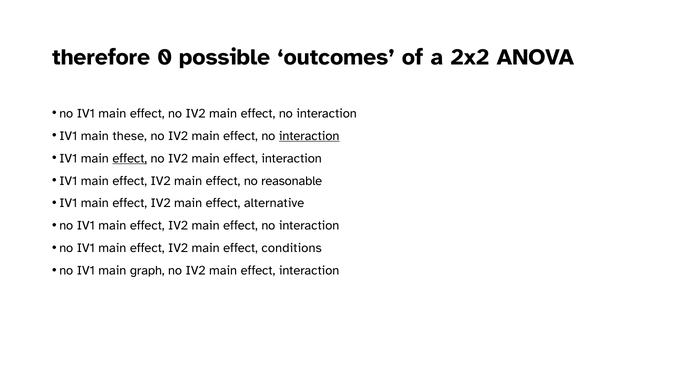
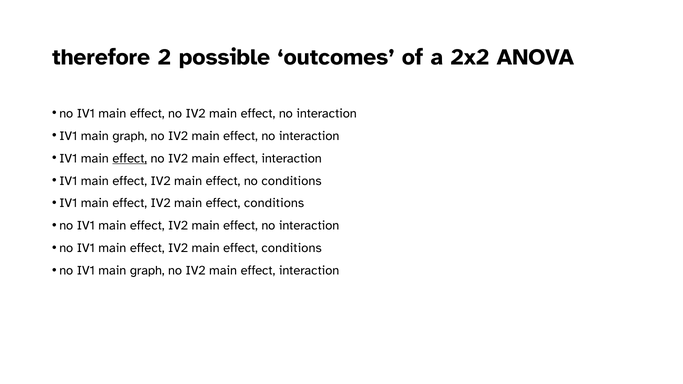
0: 0 -> 2
these at (130, 136): these -> graph
interaction at (309, 136) underline: present -> none
no reasonable: reasonable -> conditions
alternative at (274, 203): alternative -> conditions
